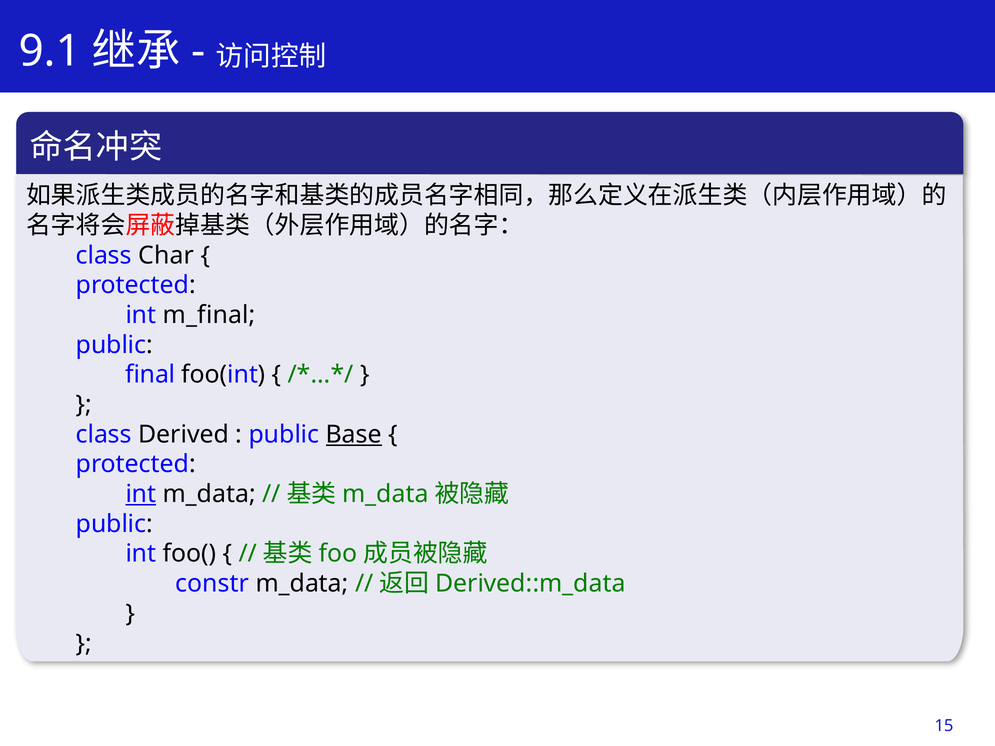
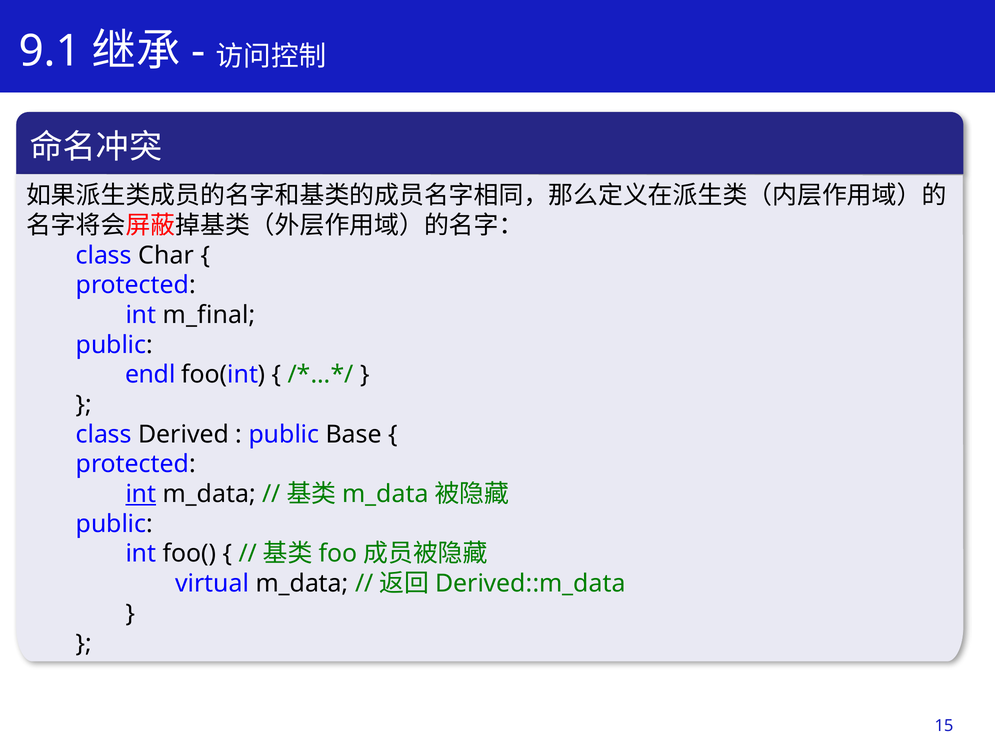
final: final -> endl
Base underline: present -> none
constr: constr -> virtual
